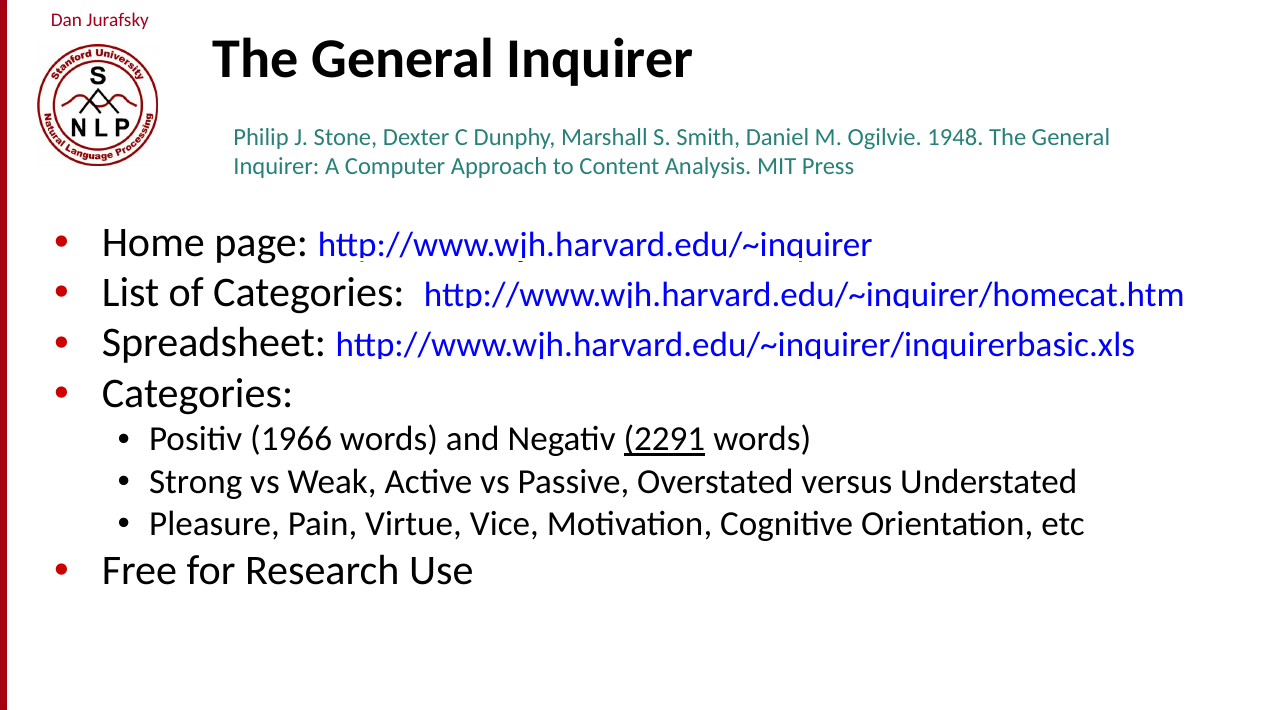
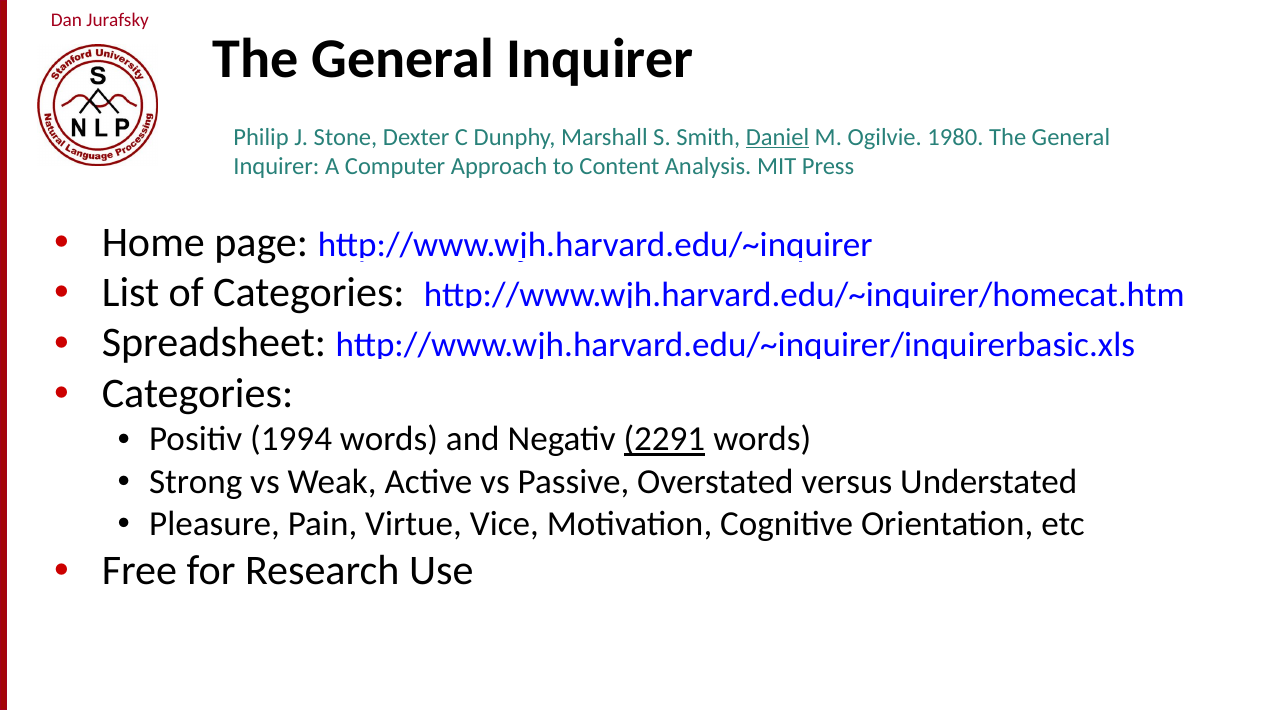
Daniel underline: none -> present
1948: 1948 -> 1980
1966: 1966 -> 1994
